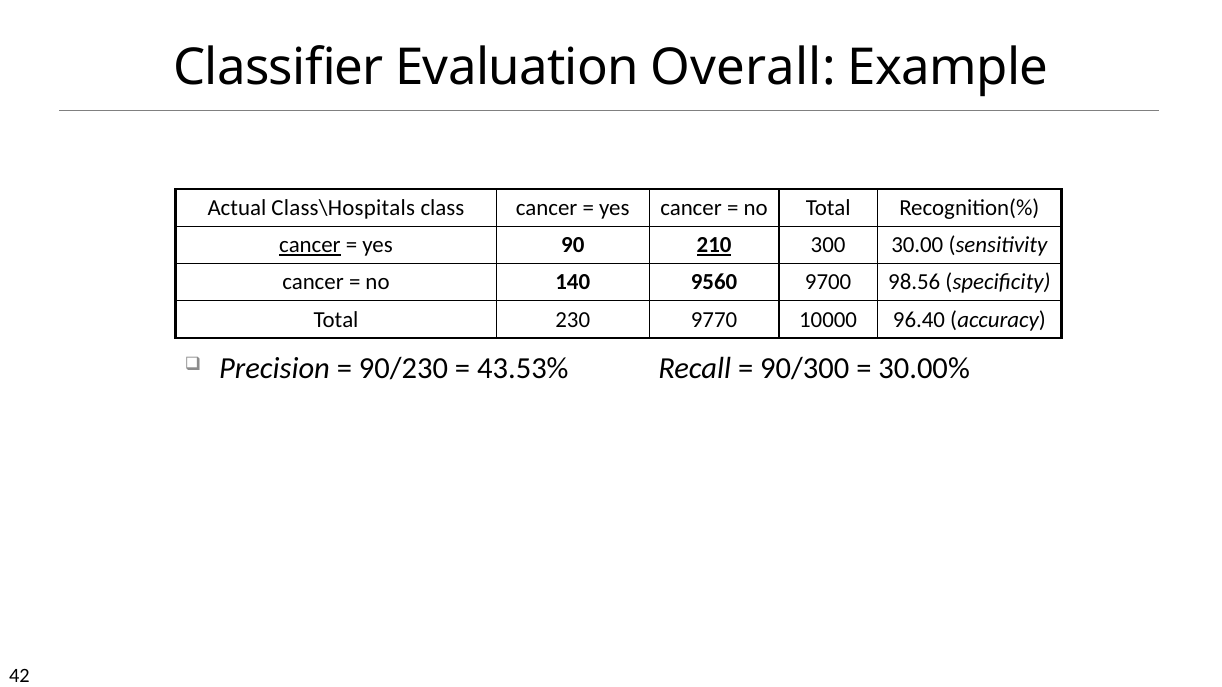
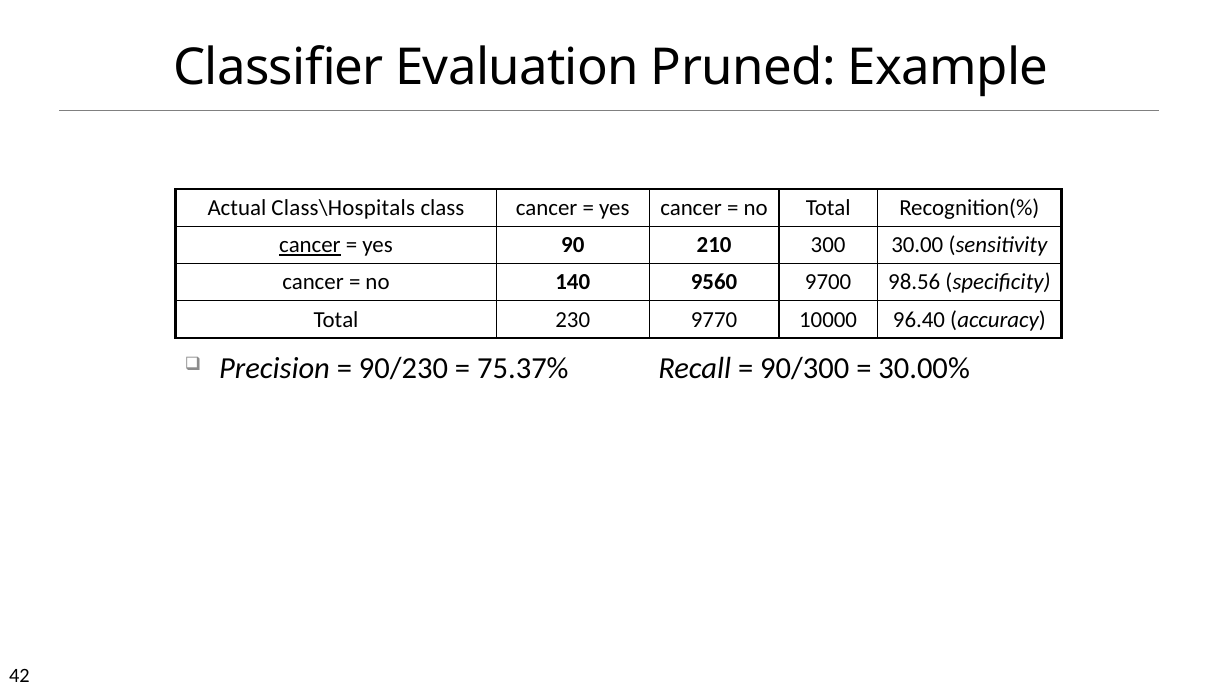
Overall: Overall -> Pruned
210 underline: present -> none
43.53%: 43.53% -> 75.37%
